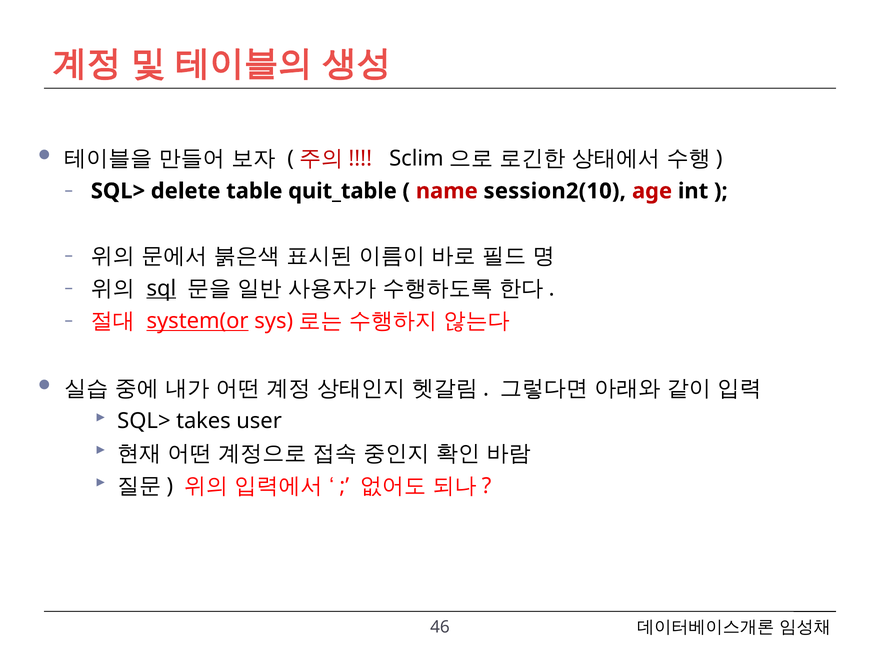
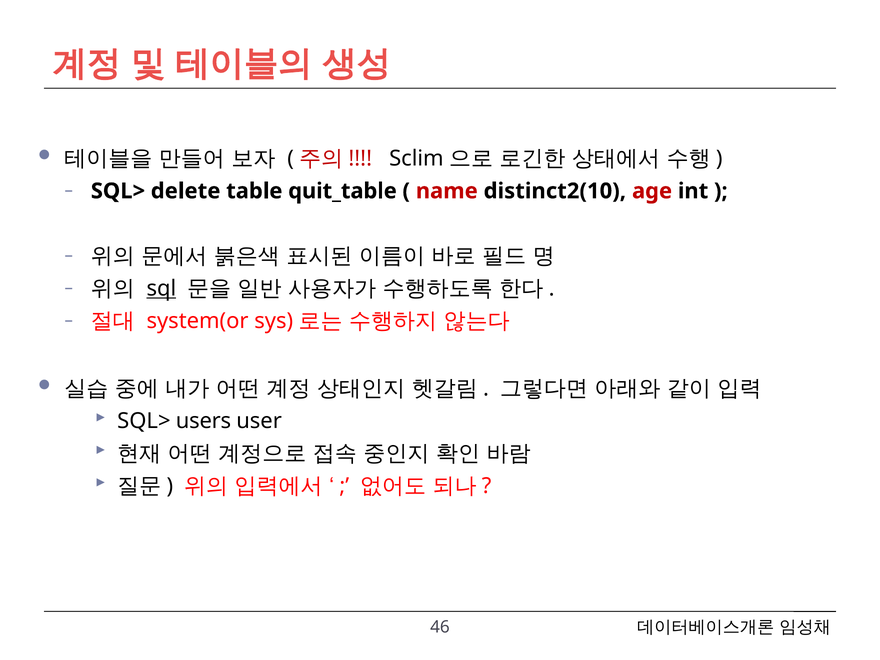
session2(10: session2(10 -> distinct2(10
system(or underline: present -> none
takes: takes -> users
